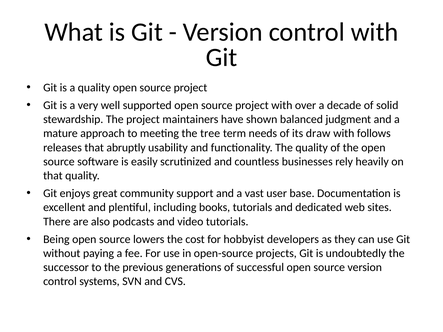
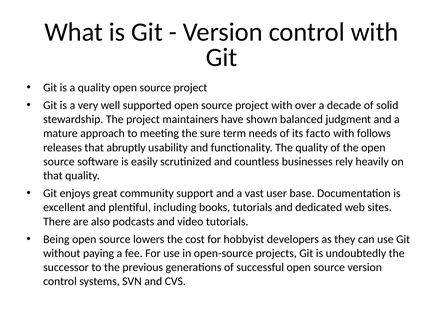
tree: tree -> sure
draw: draw -> facto
